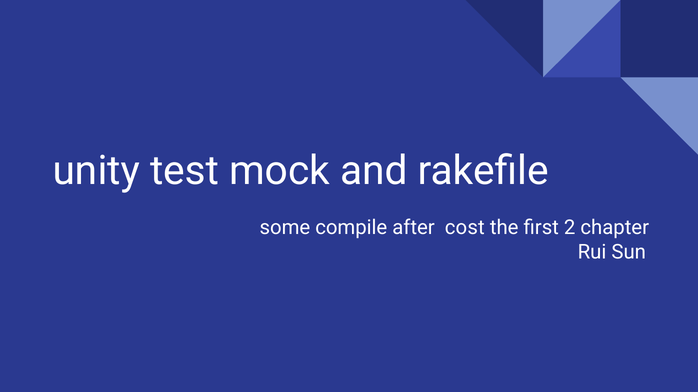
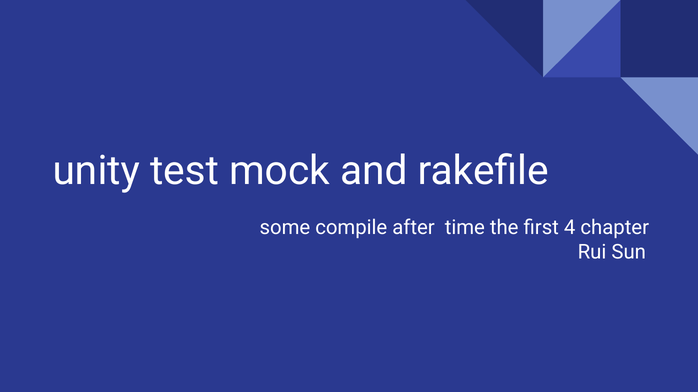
cost: cost -> time
2: 2 -> 4
